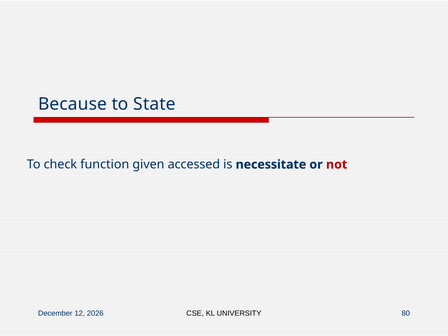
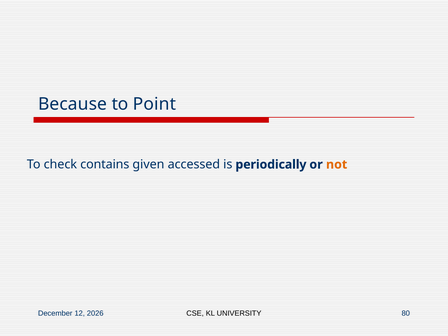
State: State -> Point
function: function -> contains
necessitate: necessitate -> periodically
not colour: red -> orange
